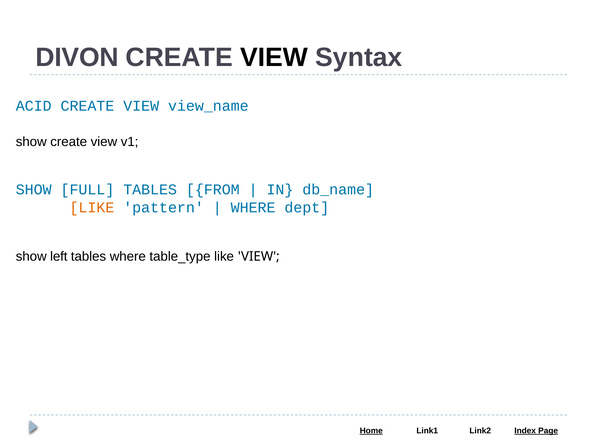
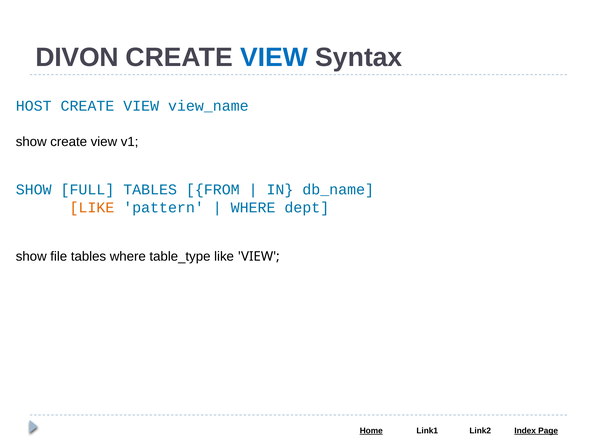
VIEW at (274, 57) colour: black -> blue
ACID: ACID -> HOST
left: left -> file
